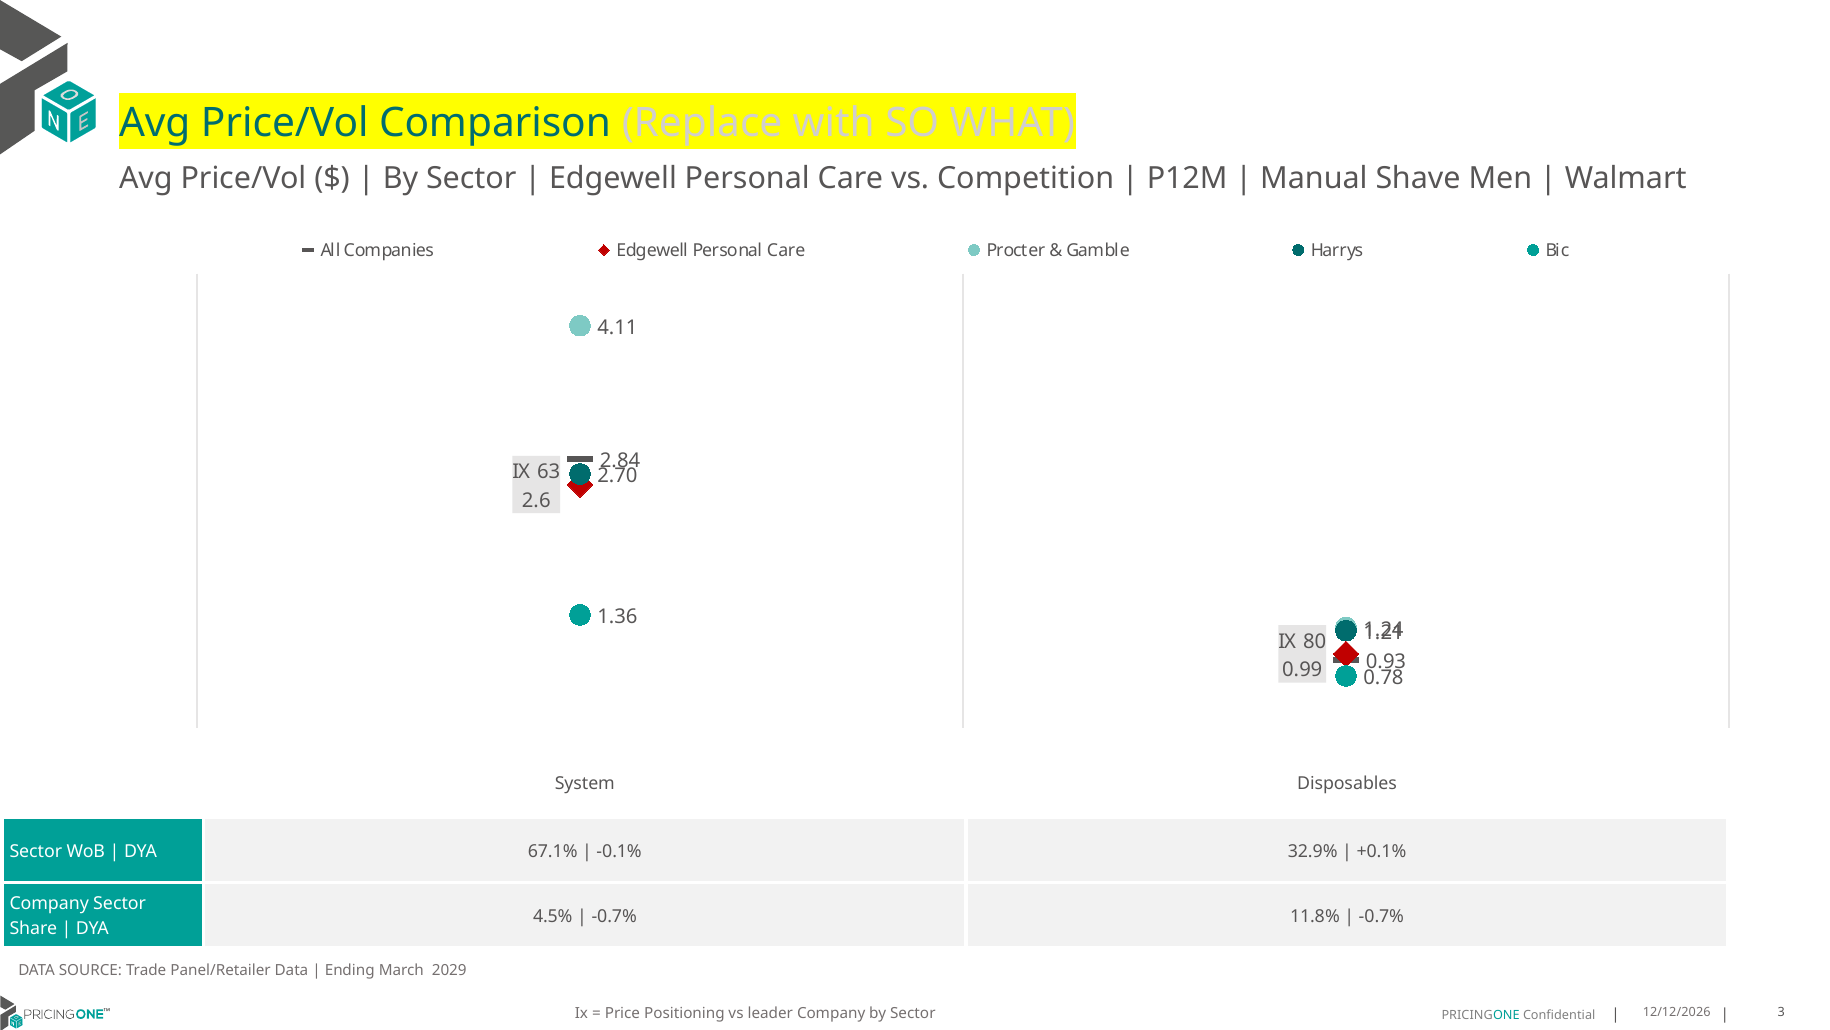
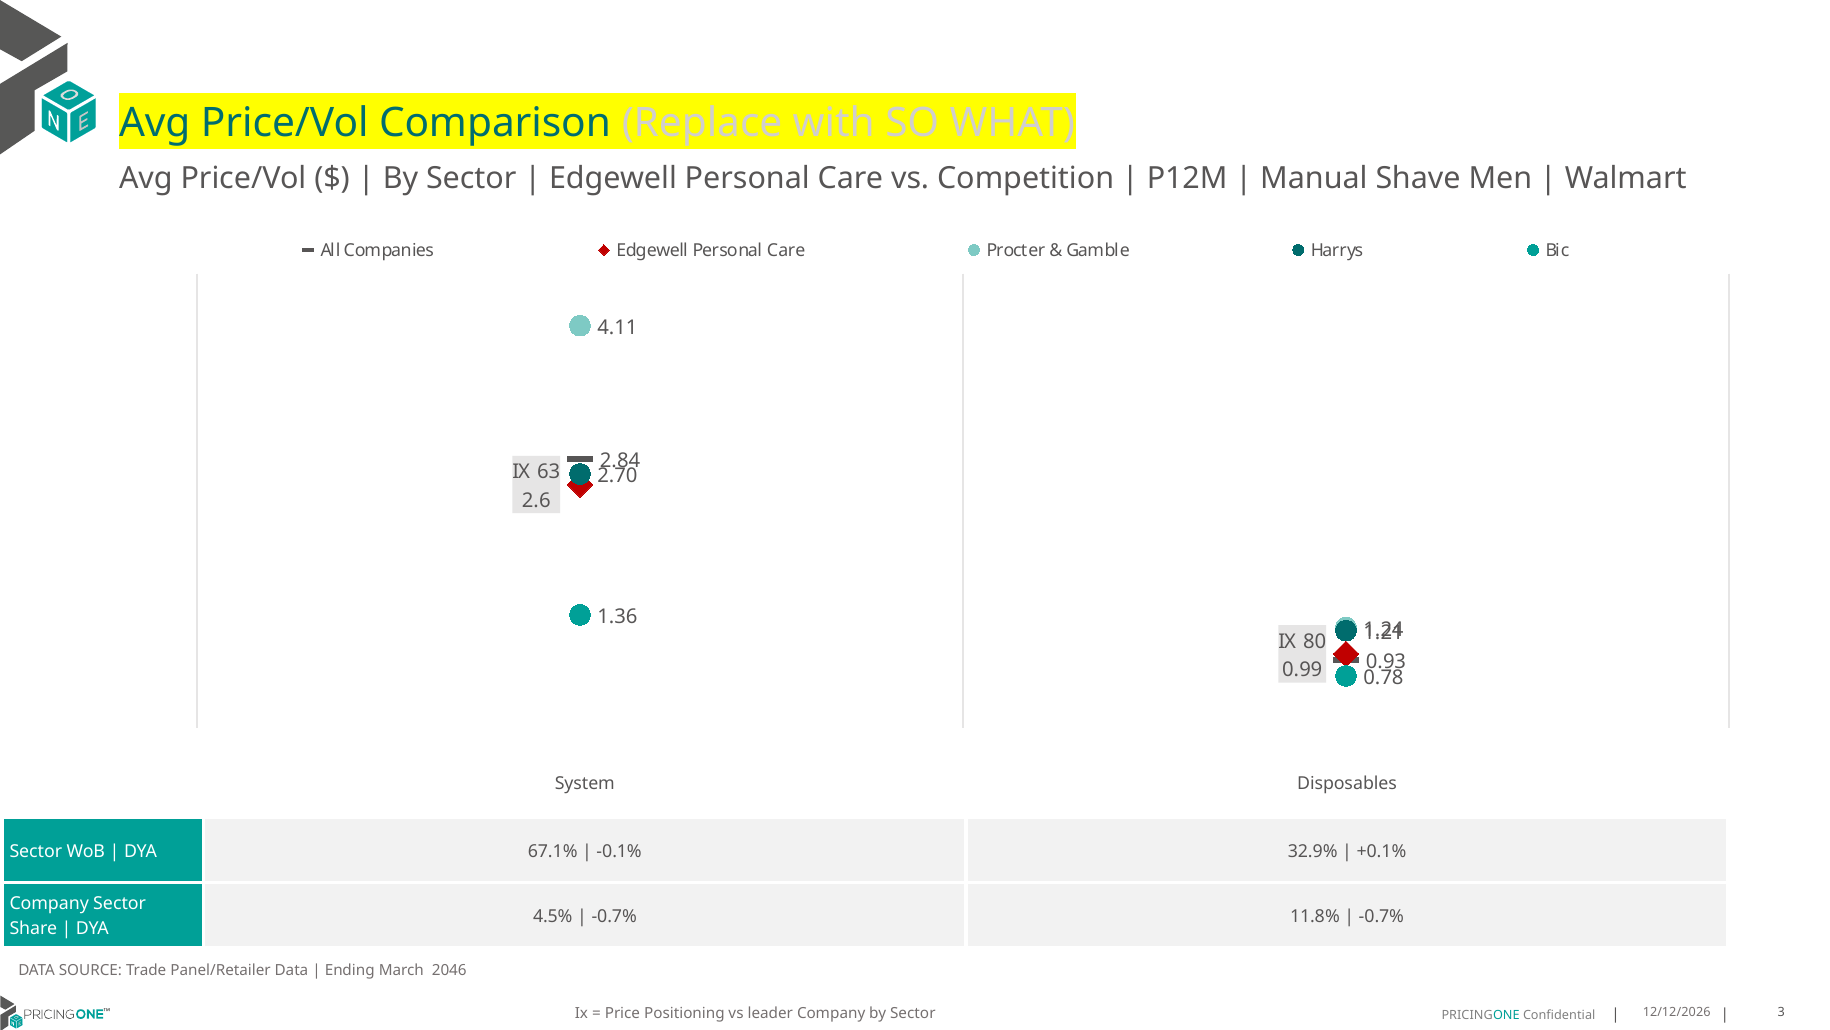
2029: 2029 -> 2046
